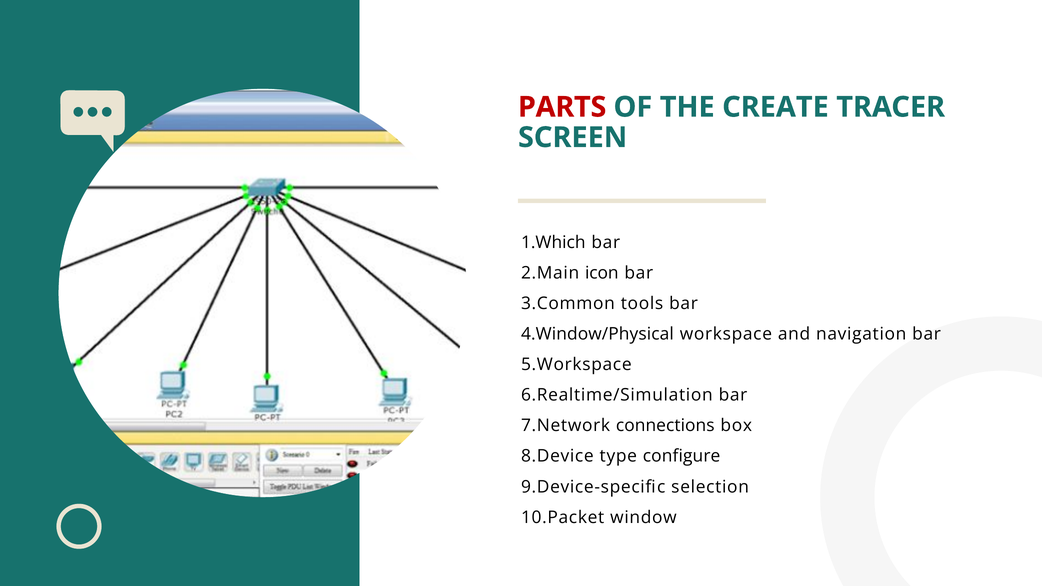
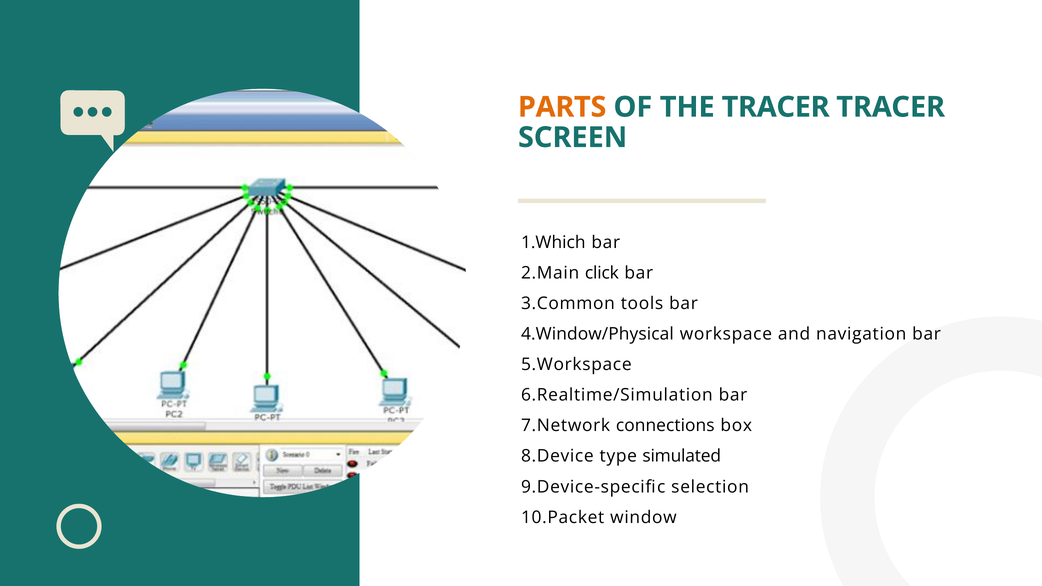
PARTS colour: red -> orange
THE CREATE: CREATE -> TRACER
icon: icon -> click
configure: configure -> simulated
